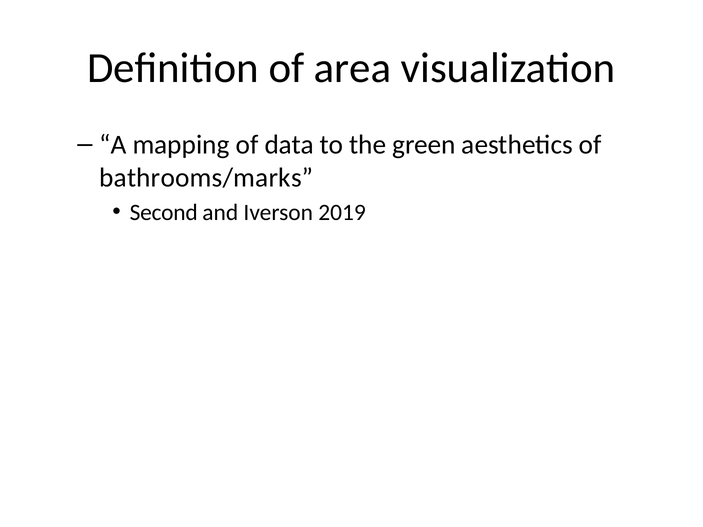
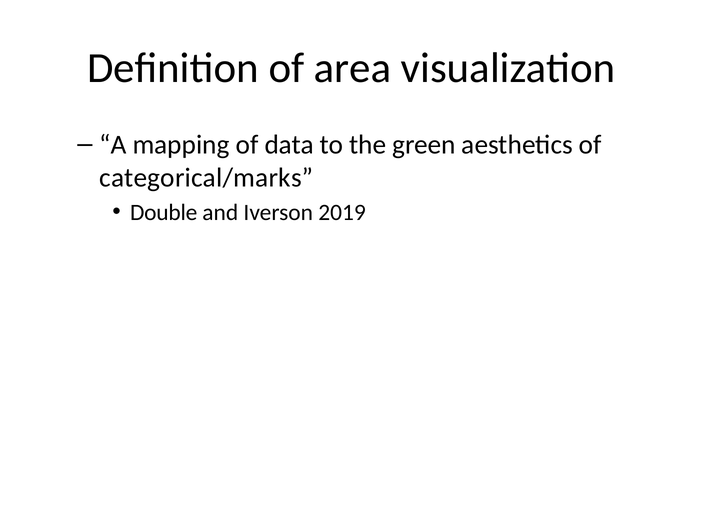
bathrooms/marks: bathrooms/marks -> categorical/marks
Second: Second -> Double
